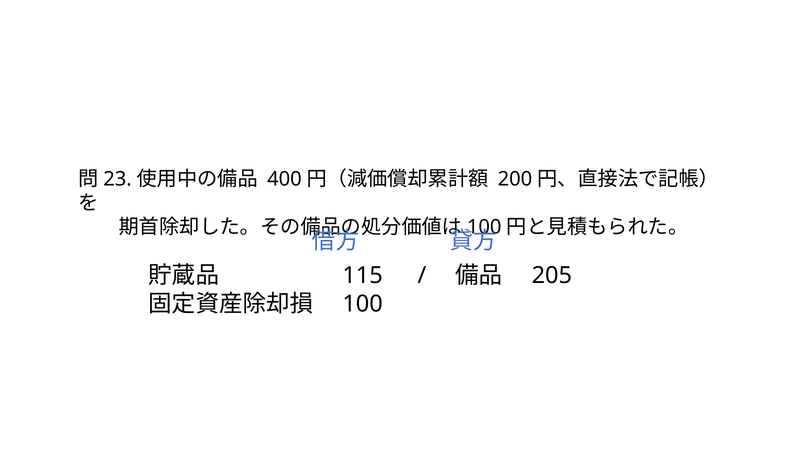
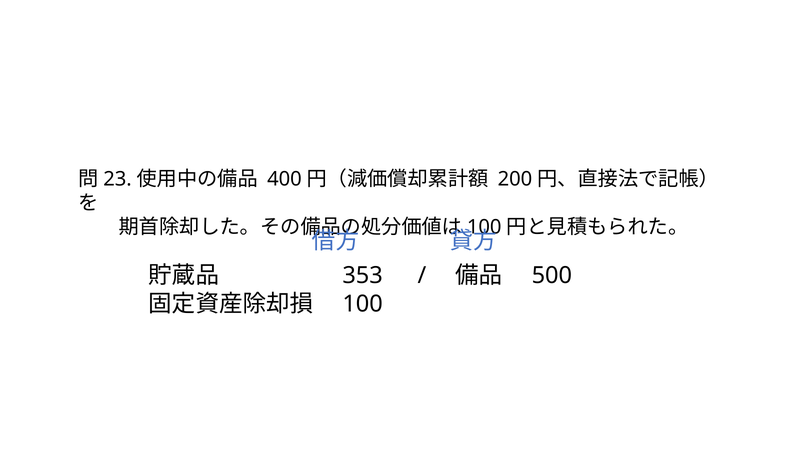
115: 115 -> 353
205: 205 -> 500
